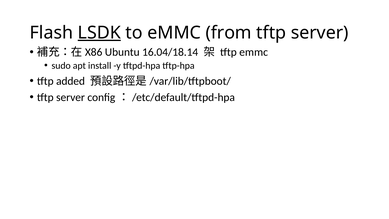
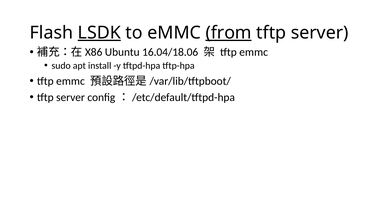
from underline: none -> present
16.04/18.14: 16.04/18.14 -> 16.04/18.06
added at (71, 81): added -> emmc
